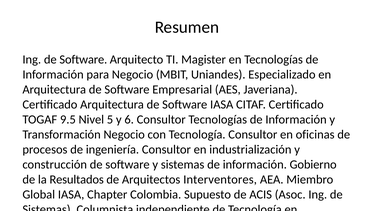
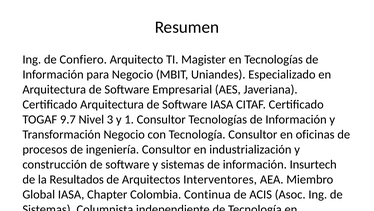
Ing de Software: Software -> Confiero
9.5: 9.5 -> 9.7
5: 5 -> 3
6: 6 -> 1
Gobierno: Gobierno -> Insurtech
Supuesto: Supuesto -> Continua
